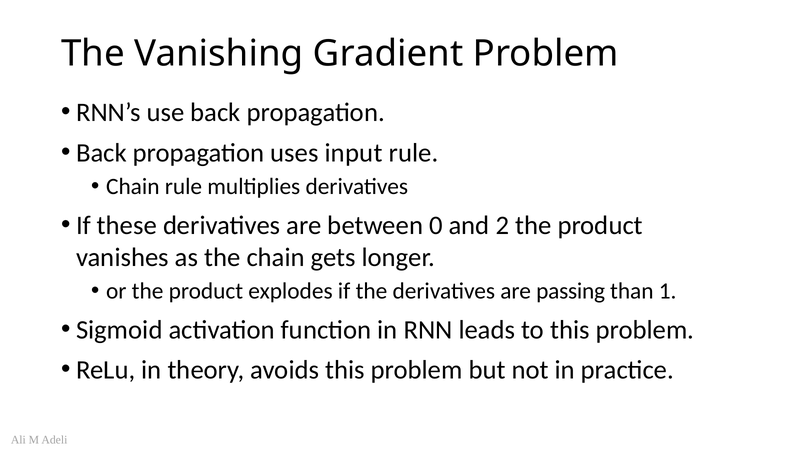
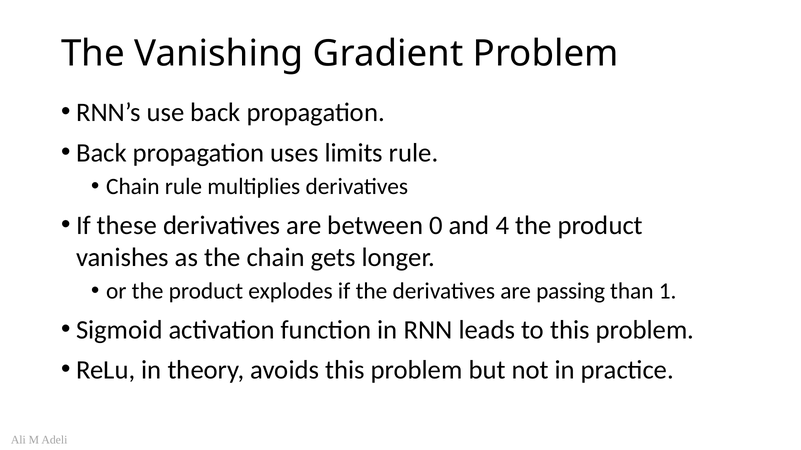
input: input -> limits
2: 2 -> 4
